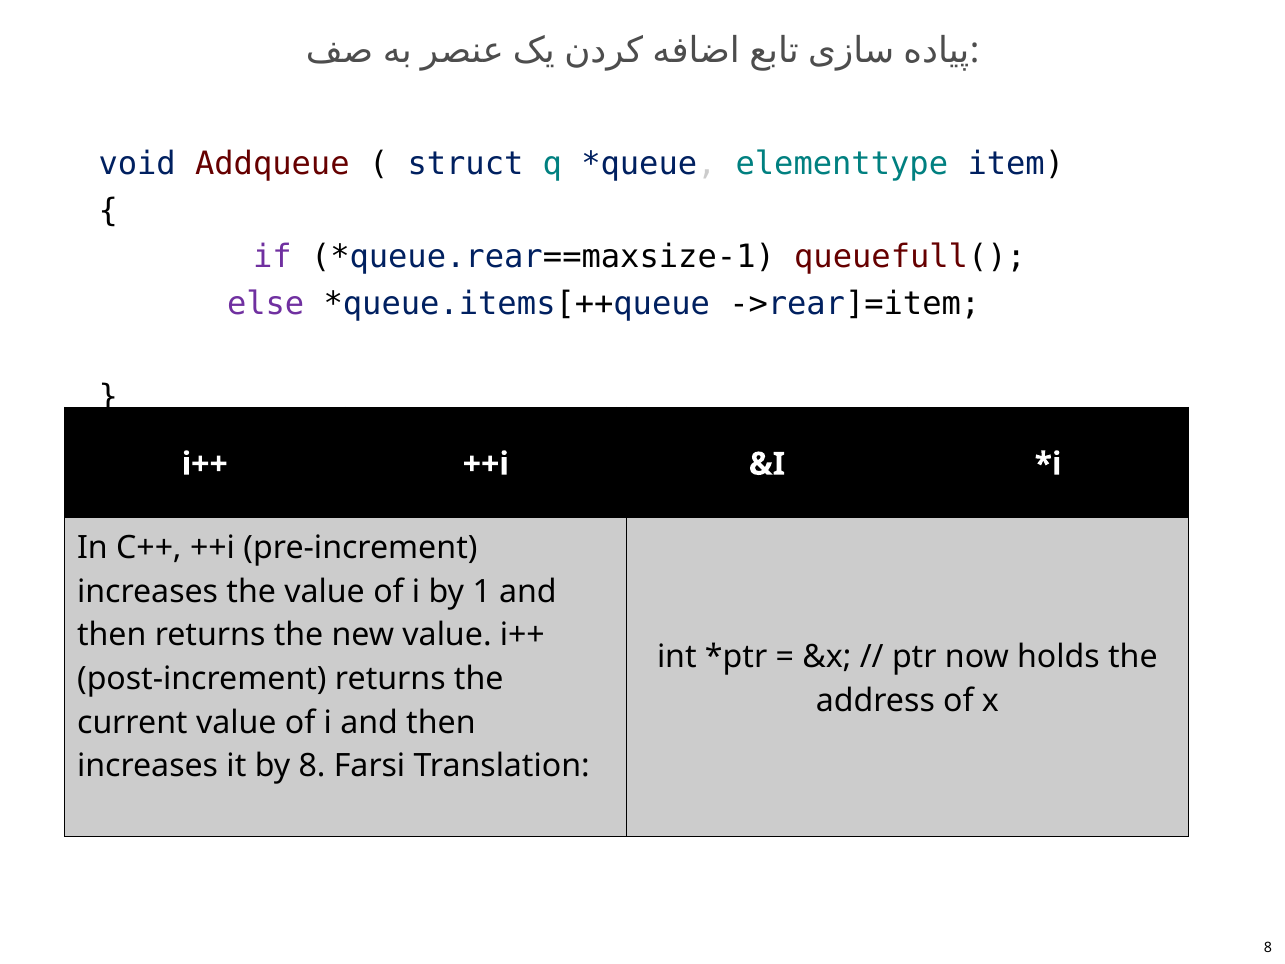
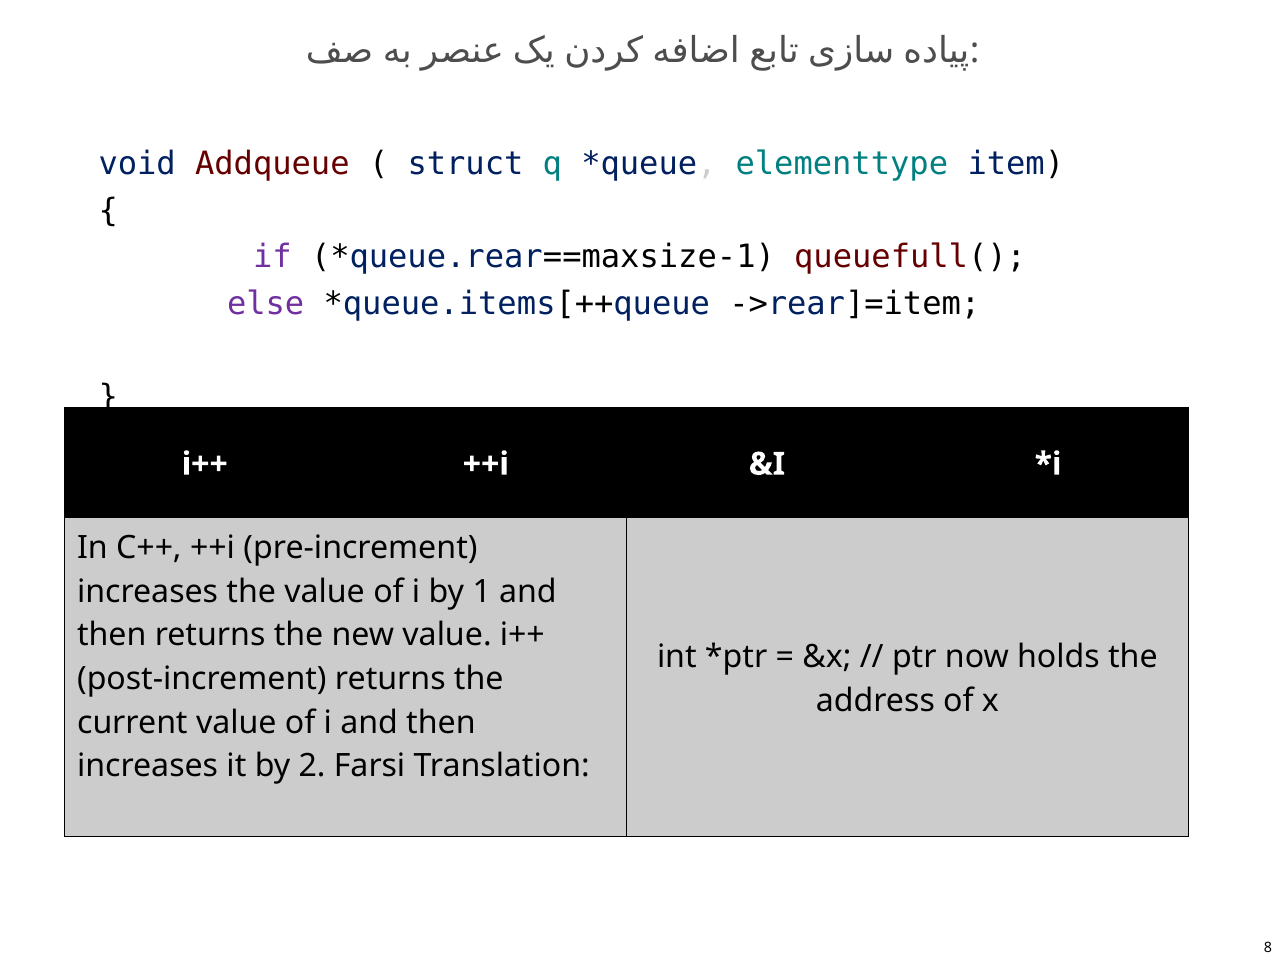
by 8: 8 -> 2
